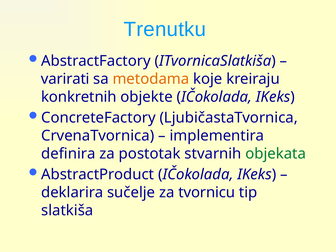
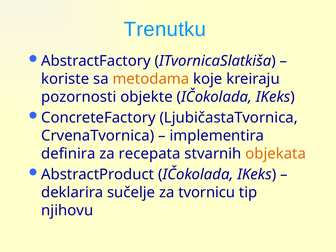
varirati: varirati -> koriste
konkretnih: konkretnih -> pozornosti
postotak: postotak -> recepata
objekata colour: green -> orange
slatkiša: slatkiša -> njihovu
